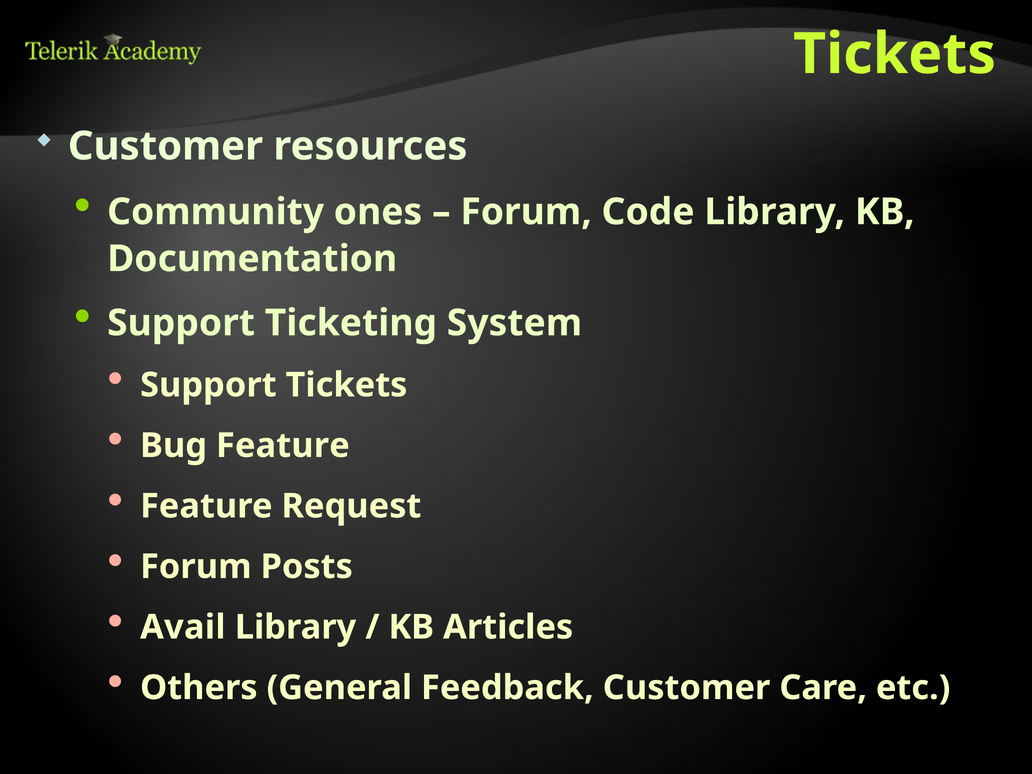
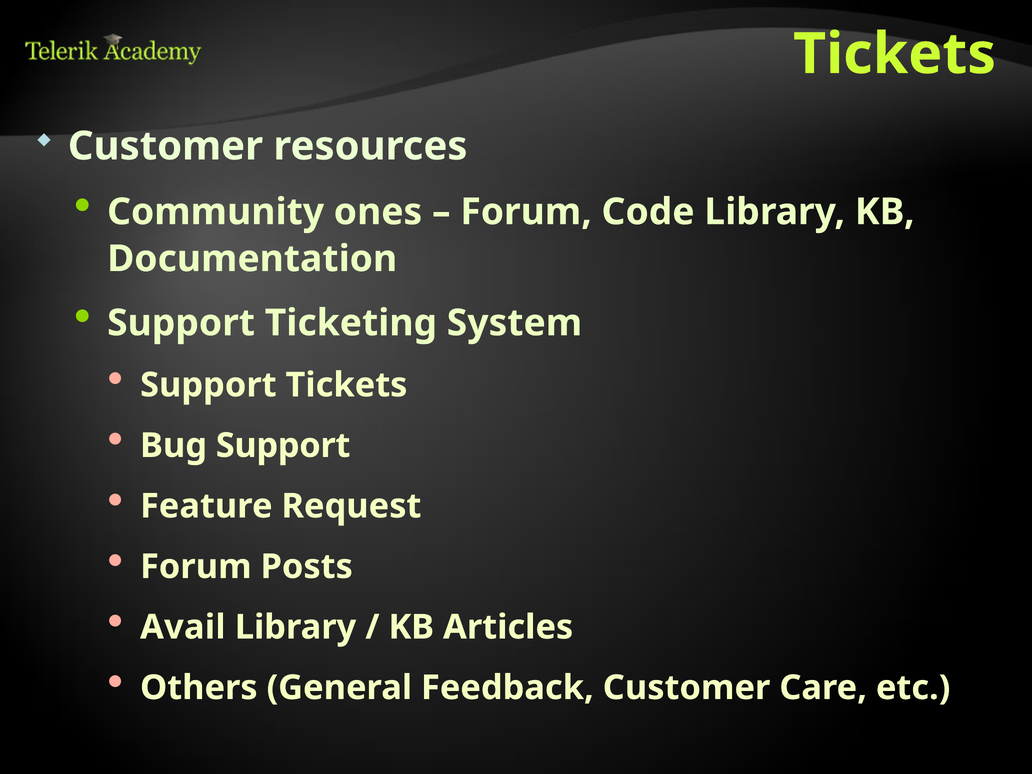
Bug Feature: Feature -> Support
